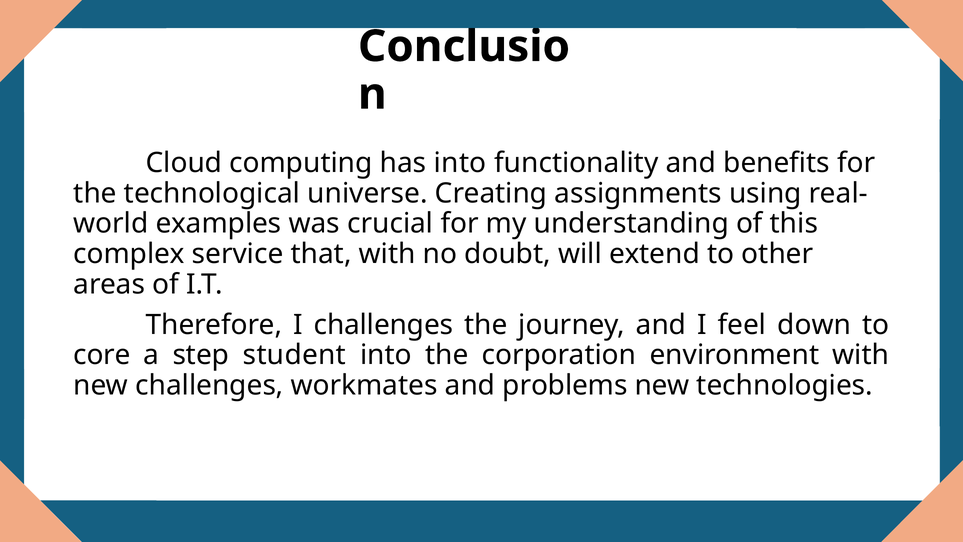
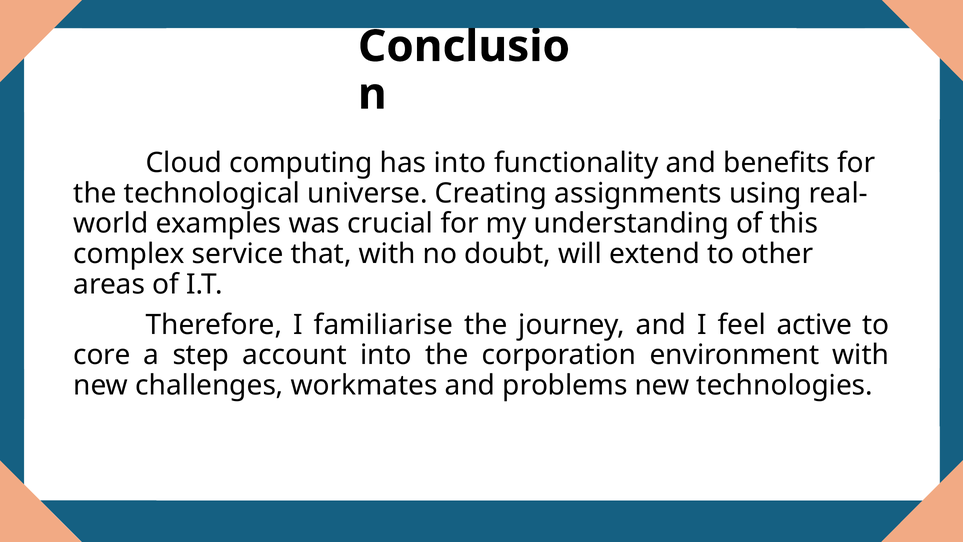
I challenges: challenges -> familiarise
down: down -> active
student: student -> account
